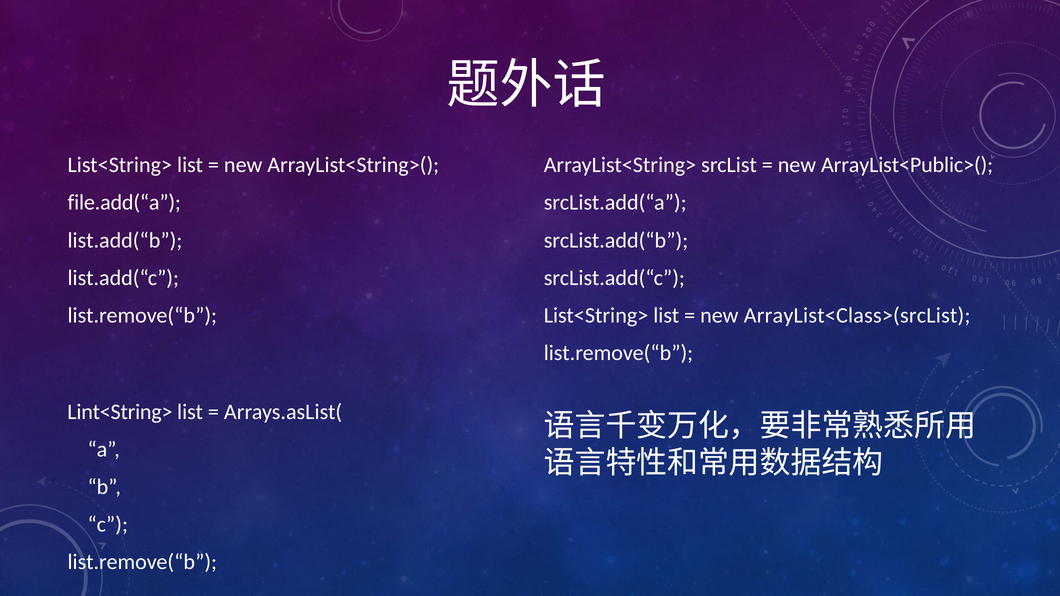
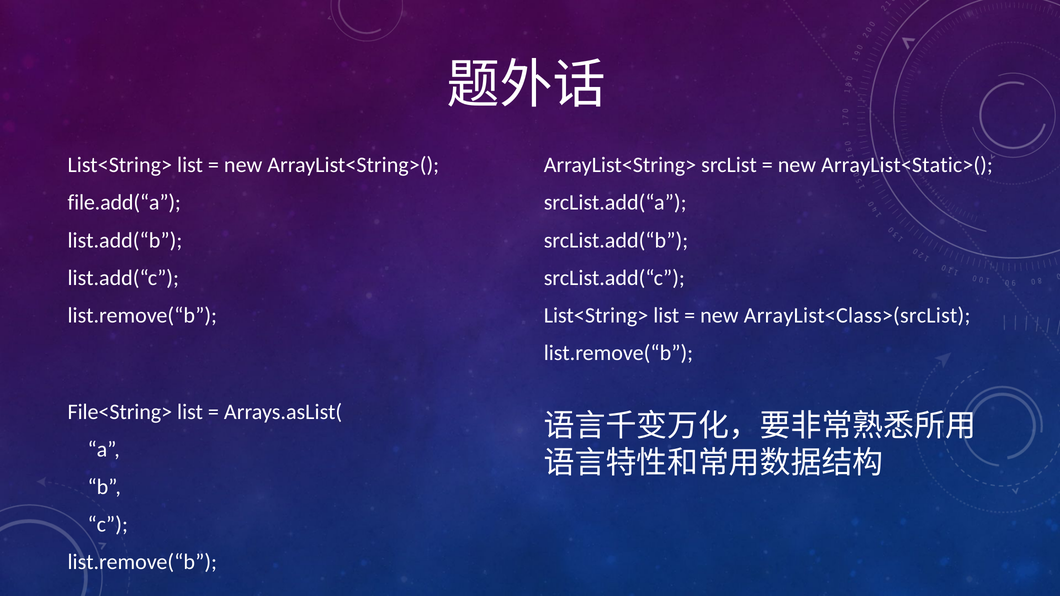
ArrayList<Public>(: ArrayList<Public>( -> ArrayList<Static>(
Lint<String>: Lint<String> -> File<String>
